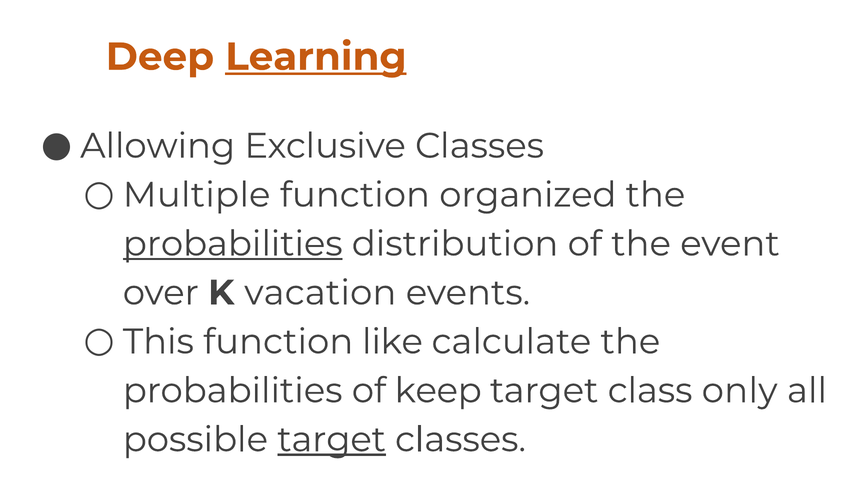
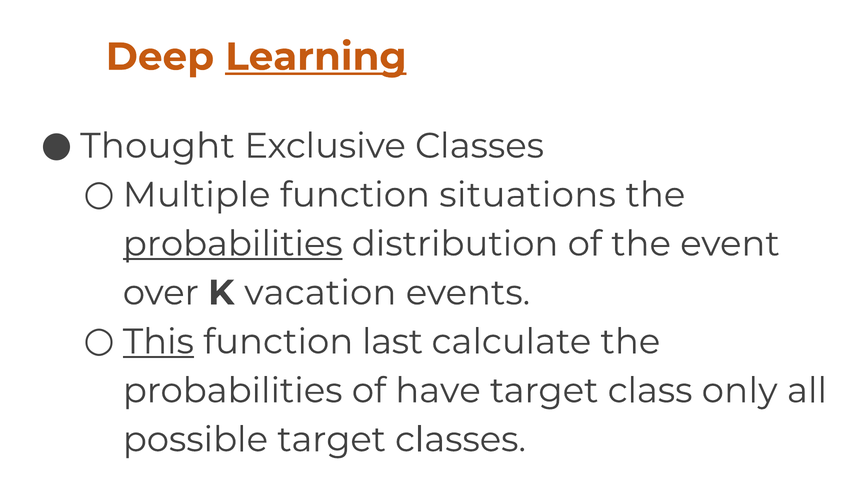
Allowing: Allowing -> Thought
organized: organized -> situations
This underline: none -> present
like: like -> last
keep: keep -> have
target at (332, 440) underline: present -> none
